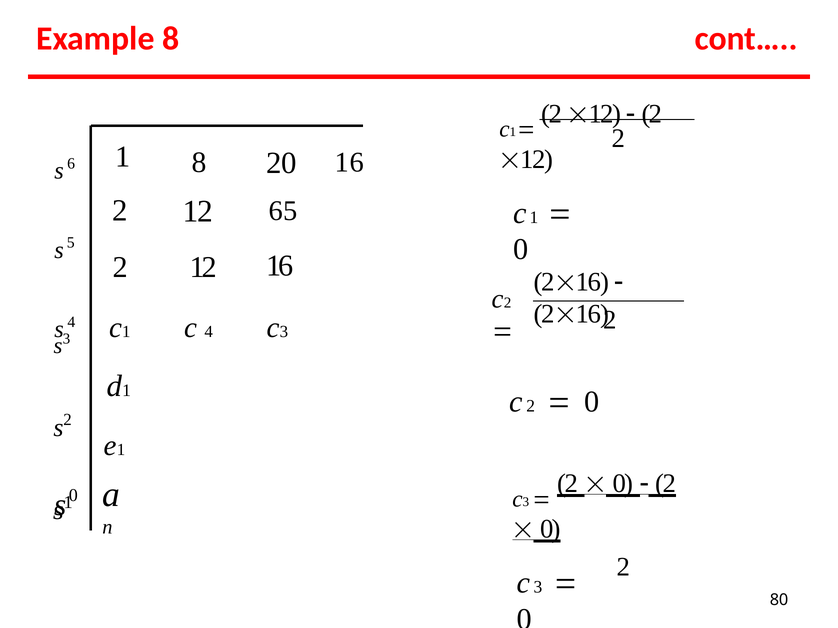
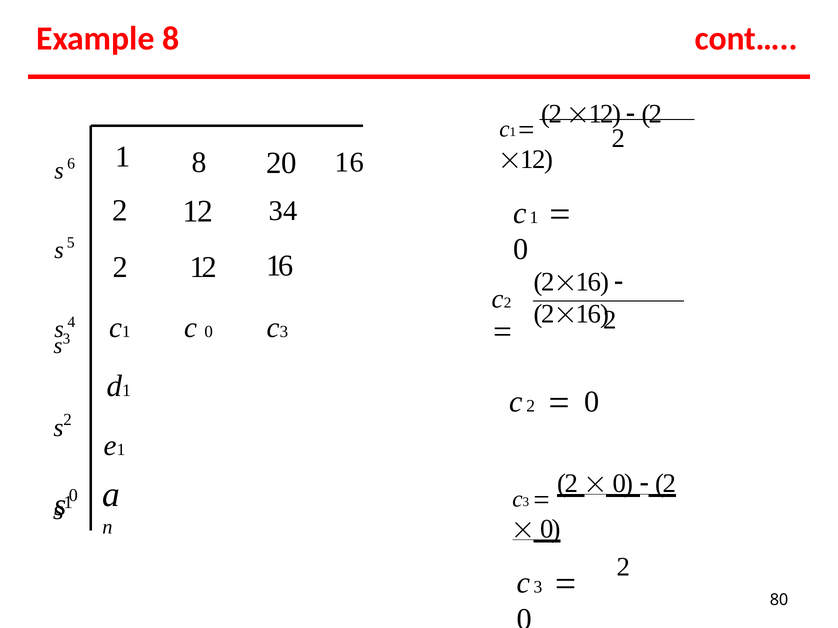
65: 65 -> 34
c 4: 4 -> 0
